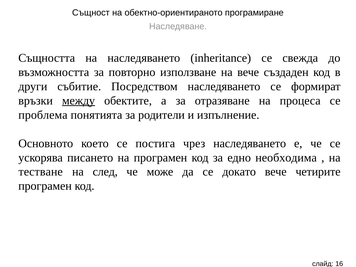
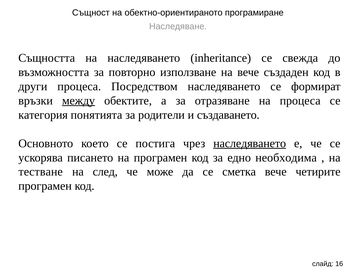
други събитие: събитие -> процеса
проблема: проблема -> категория
изпълнение: изпълнение -> създаването
наследяването at (250, 143) underline: none -> present
докато: докато -> сметка
